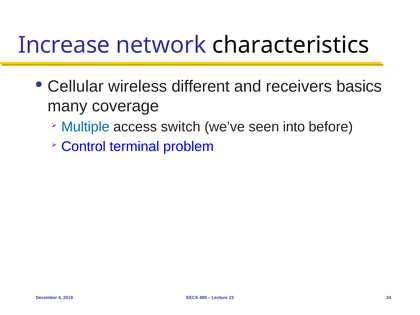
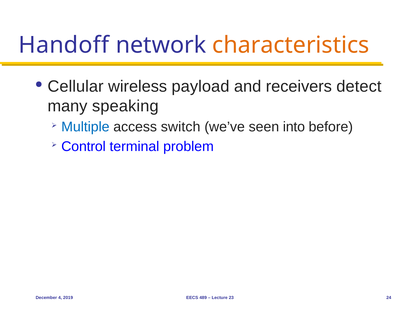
Increase: Increase -> Handoff
characteristics colour: black -> orange
different: different -> payload
basics: basics -> detect
coverage: coverage -> speaking
